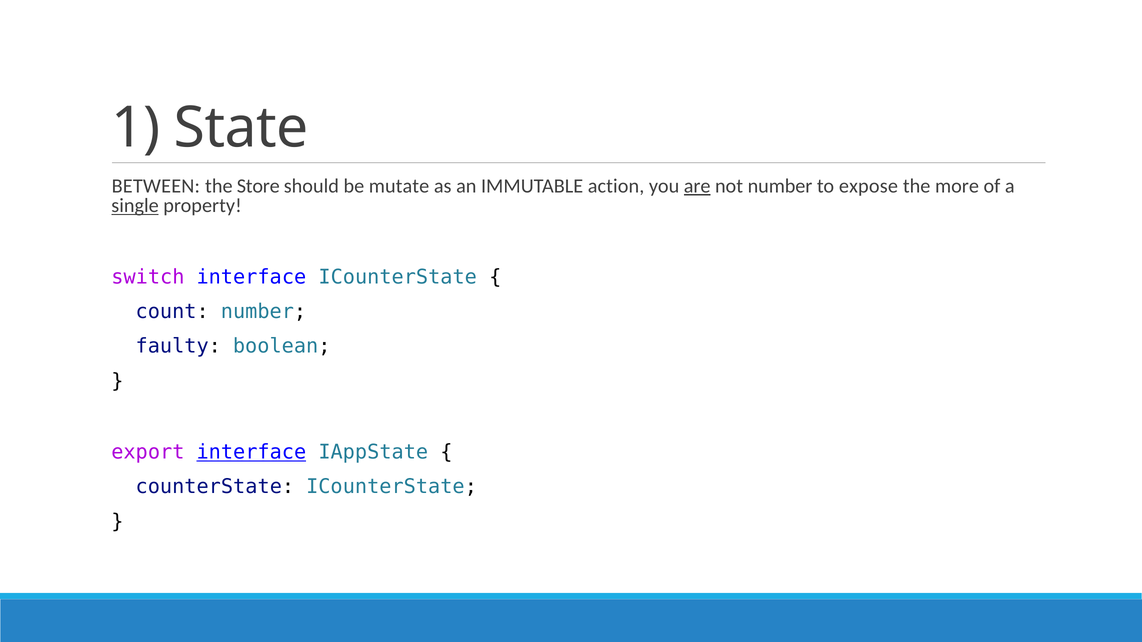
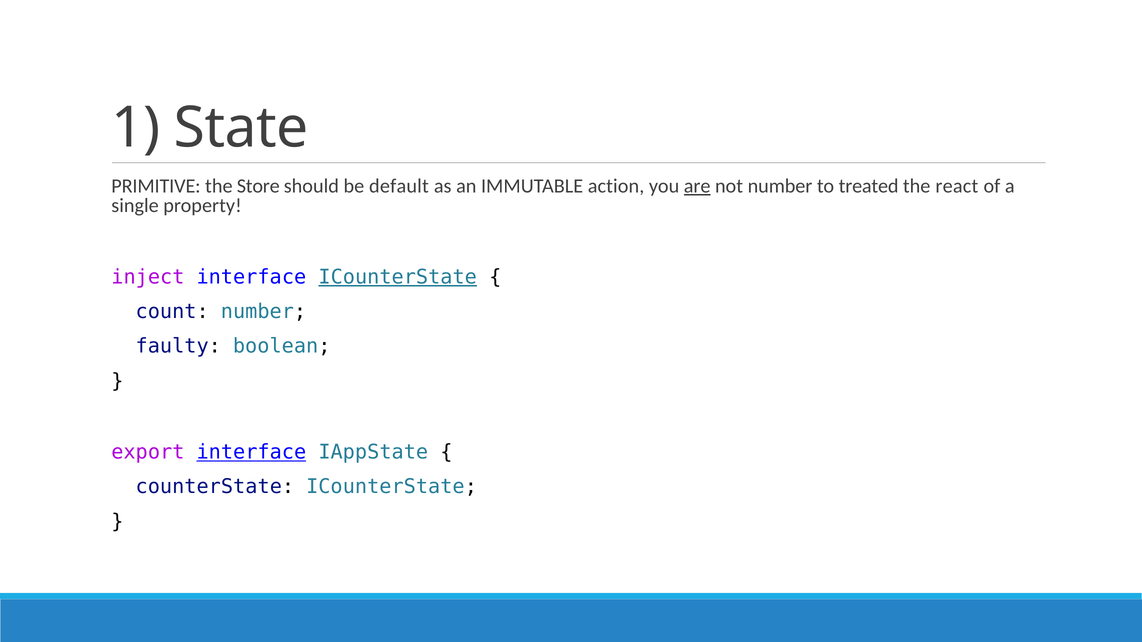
BETWEEN: BETWEEN -> PRIMITIVE
mutate: mutate -> default
expose: expose -> treated
more: more -> react
single underline: present -> none
switch: switch -> inject
ICounterState at (398, 277) underline: none -> present
